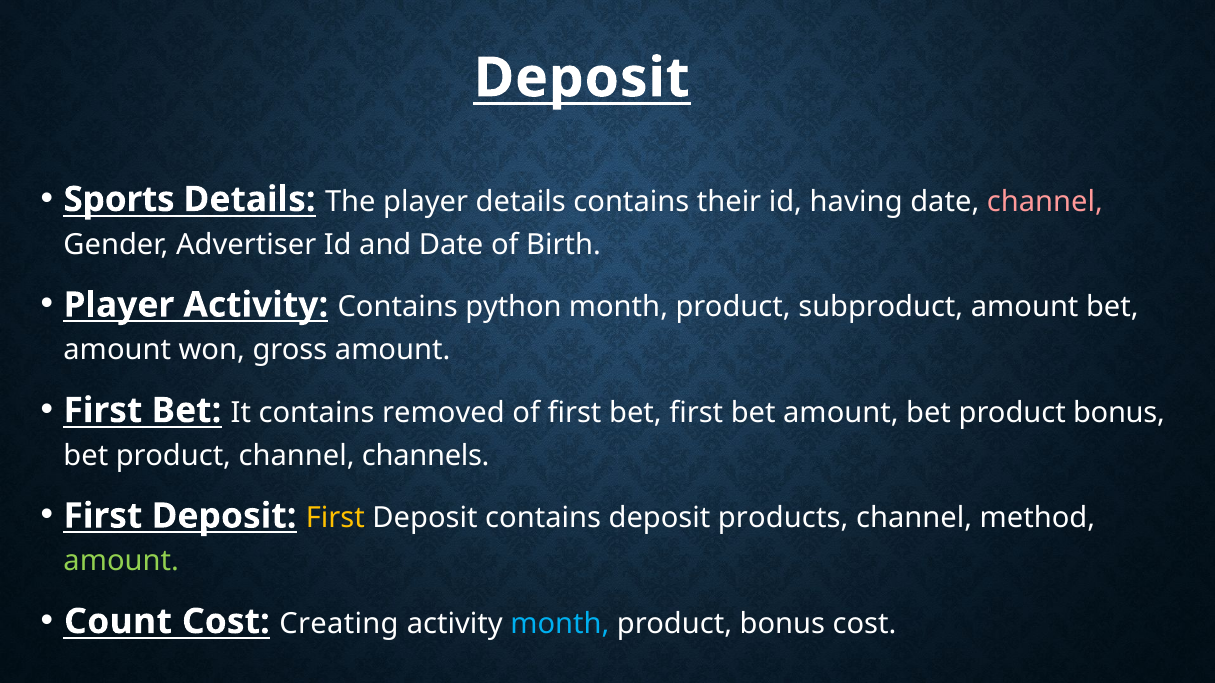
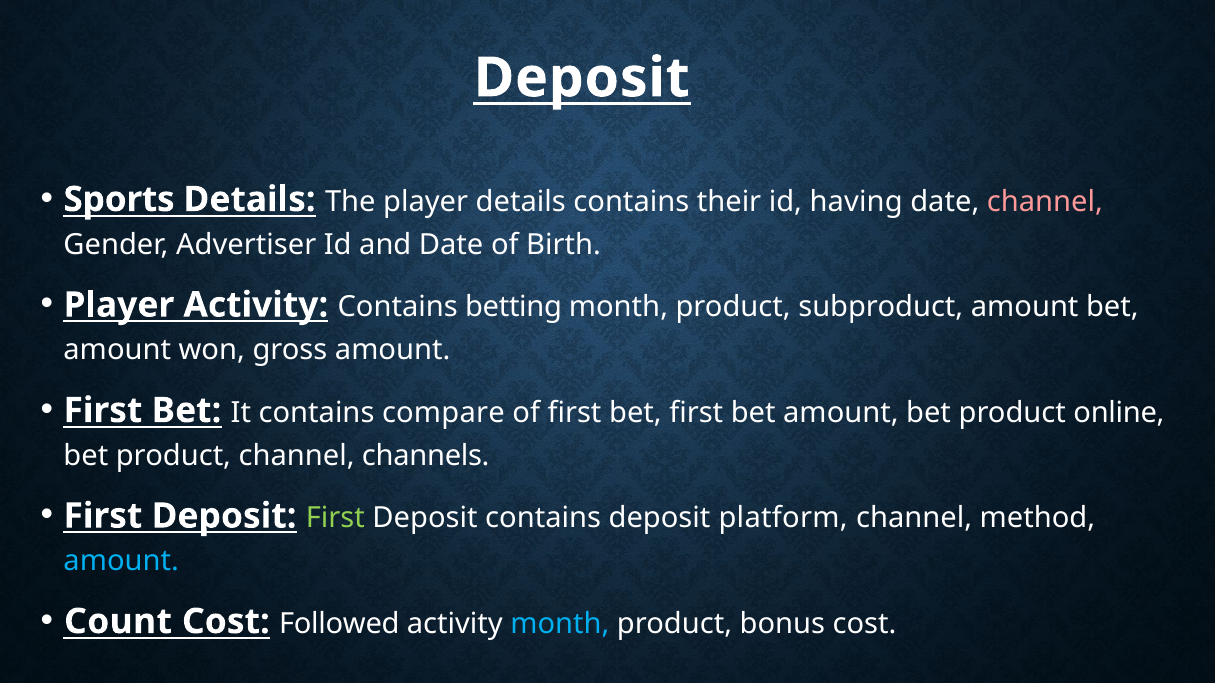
python: python -> betting
removed: removed -> compare
bet product bonus: bonus -> online
First at (335, 518) colour: yellow -> light green
products: products -> platform
amount at (121, 562) colour: light green -> light blue
Creating: Creating -> Followed
